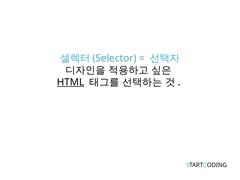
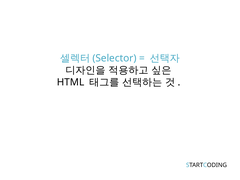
HTML underline: present -> none
